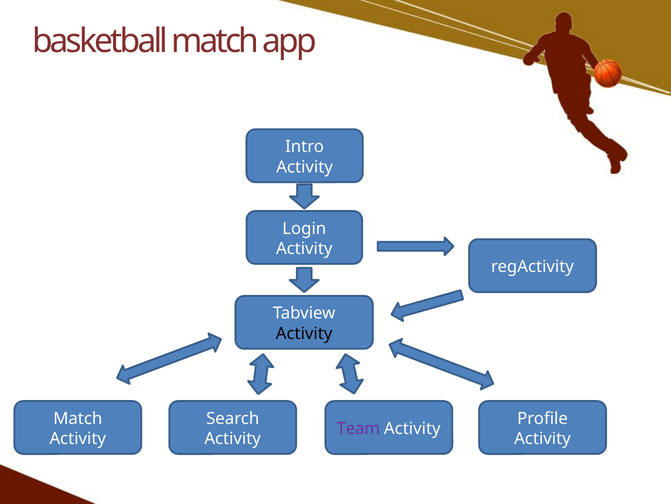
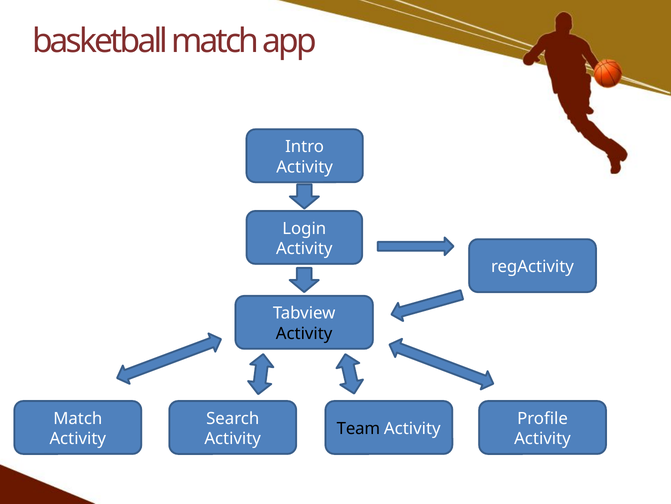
Team colour: purple -> black
